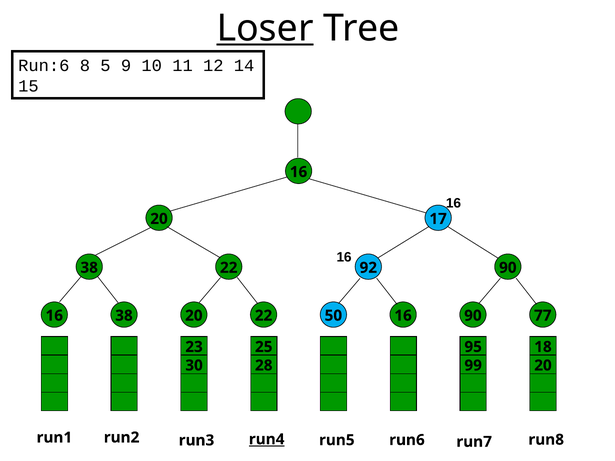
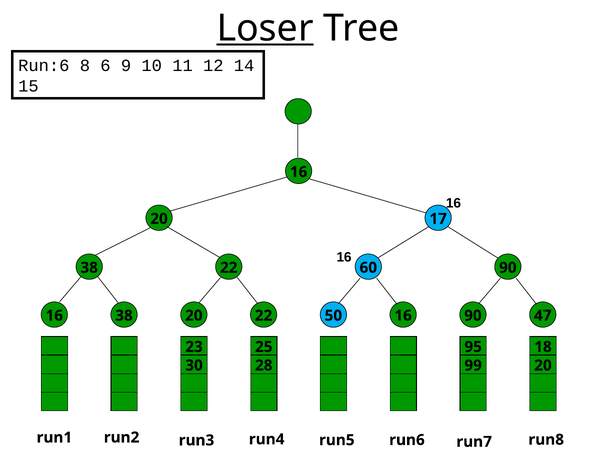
5: 5 -> 6
92: 92 -> 60
77: 77 -> 47
run4 underline: present -> none
